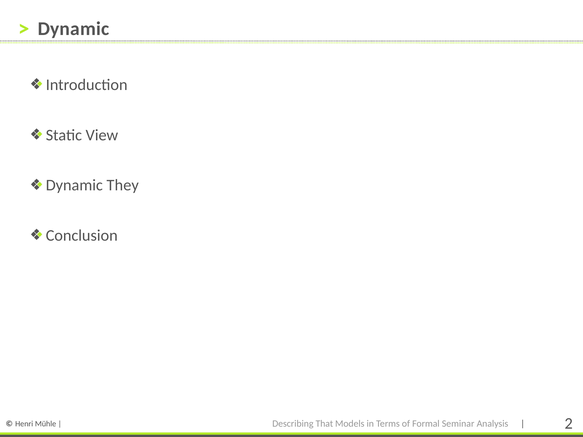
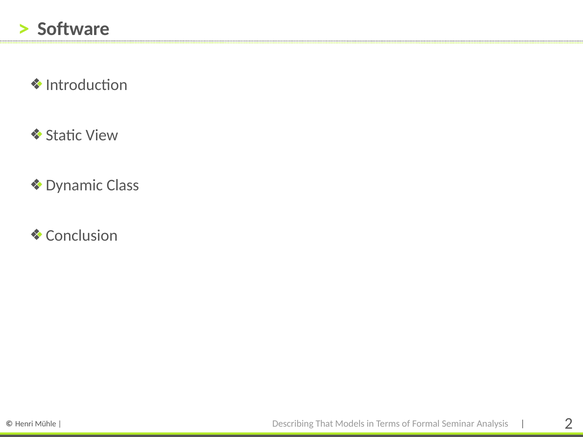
Dynamic at (73, 29): Dynamic -> Software
They: They -> Class
